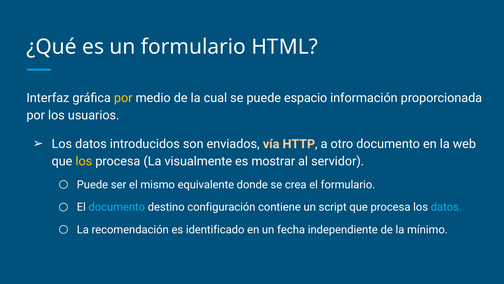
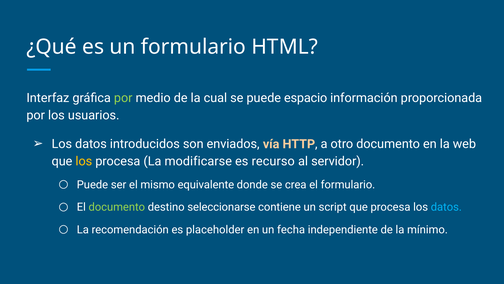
por at (123, 98) colour: yellow -> light green
visualmente: visualmente -> modificarse
mostrar: mostrar -> recurso
documento at (117, 207) colour: light blue -> light green
configuración: configuración -> seleccionarse
identificado: identificado -> placeholder
